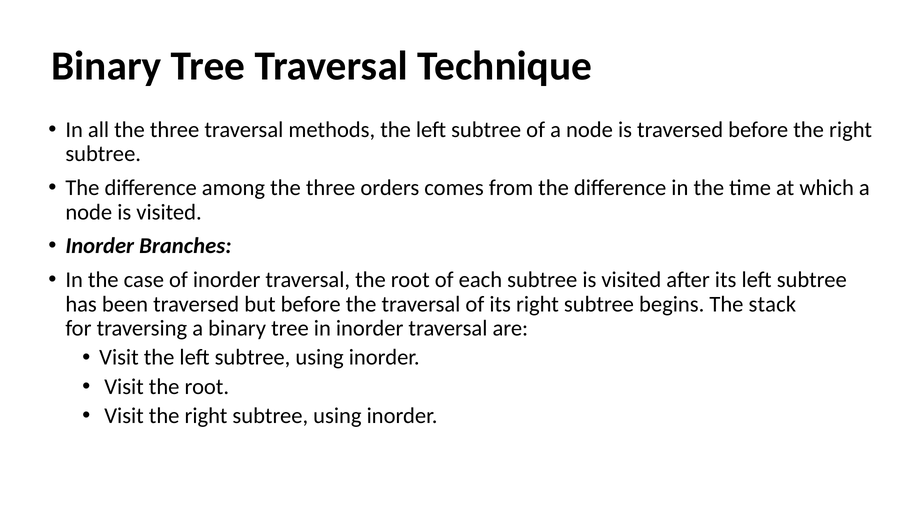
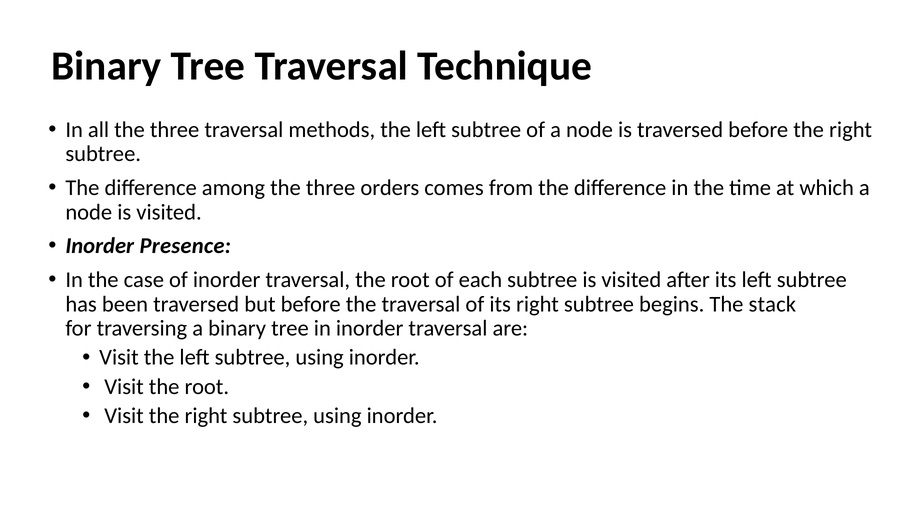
Branches: Branches -> Presence
